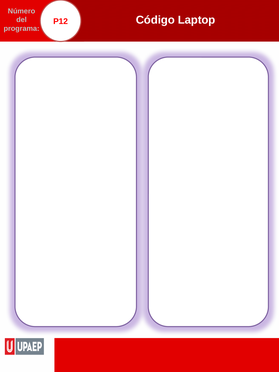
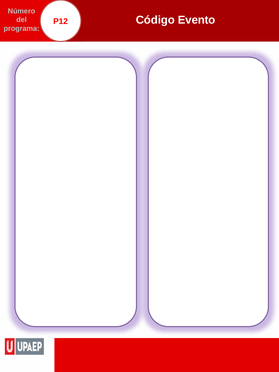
Laptop: Laptop -> Evento
